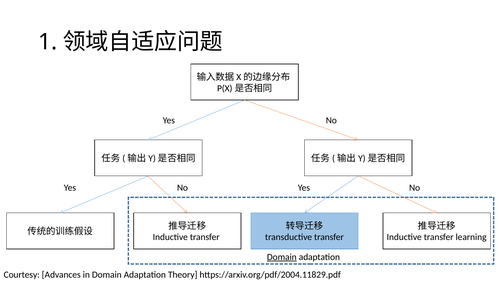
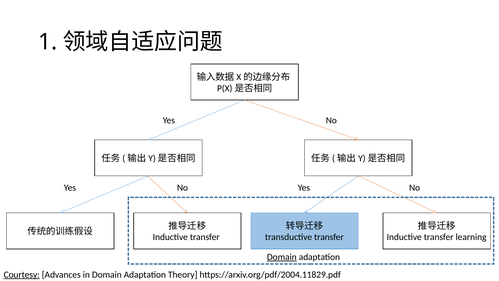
Courtesy underline: none -> present
